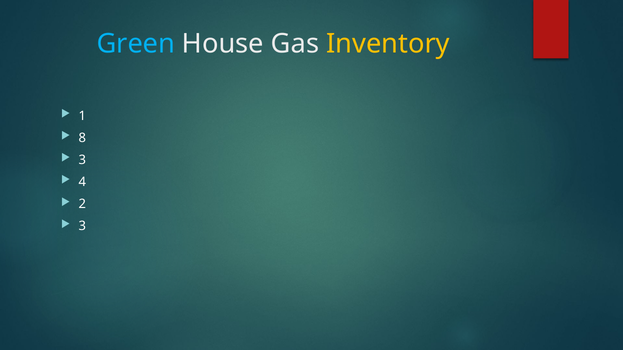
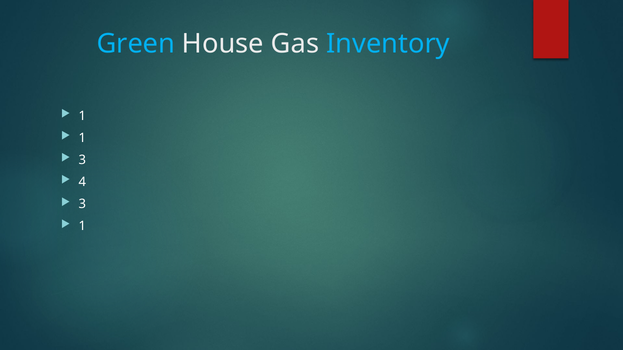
Inventory colour: yellow -> light blue
8 at (82, 138): 8 -> 1
2 at (82, 204): 2 -> 3
3 at (82, 226): 3 -> 1
